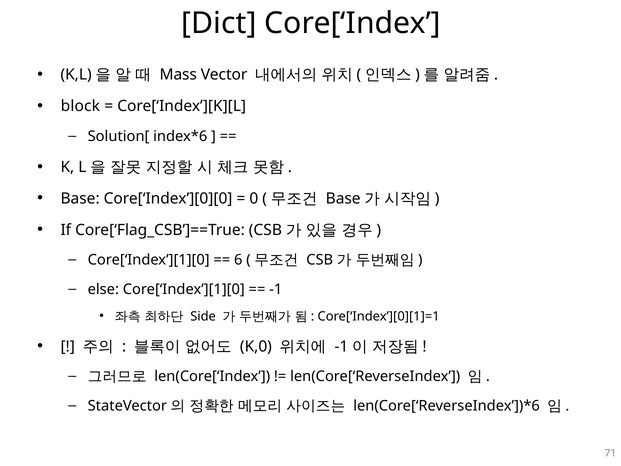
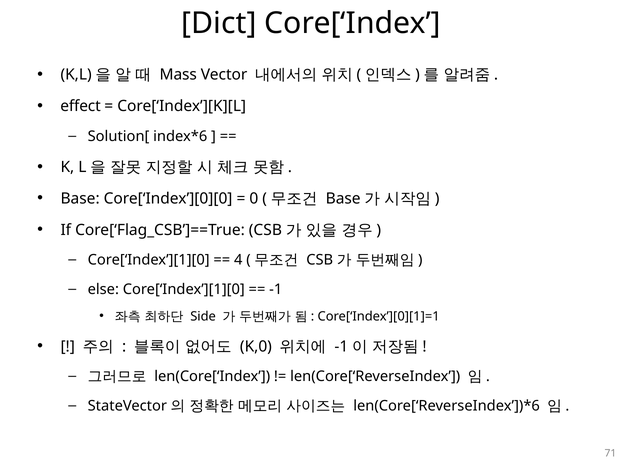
block: block -> effect
6: 6 -> 4
